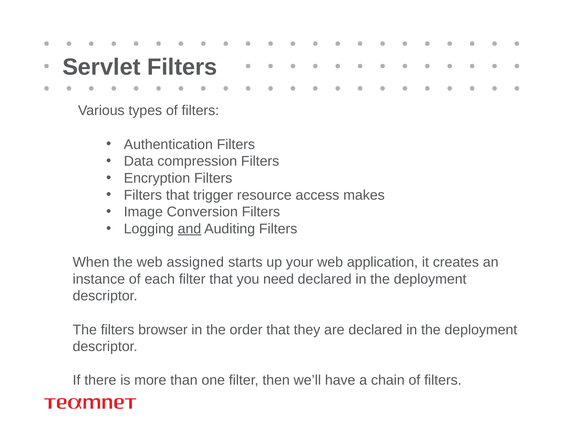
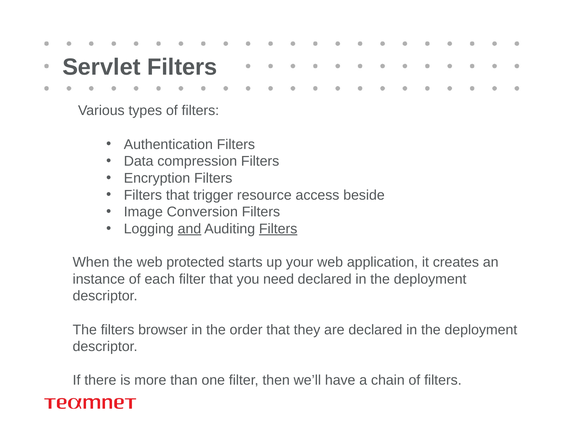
makes: makes -> beside
Filters at (278, 229) underline: none -> present
assigned: assigned -> protected
